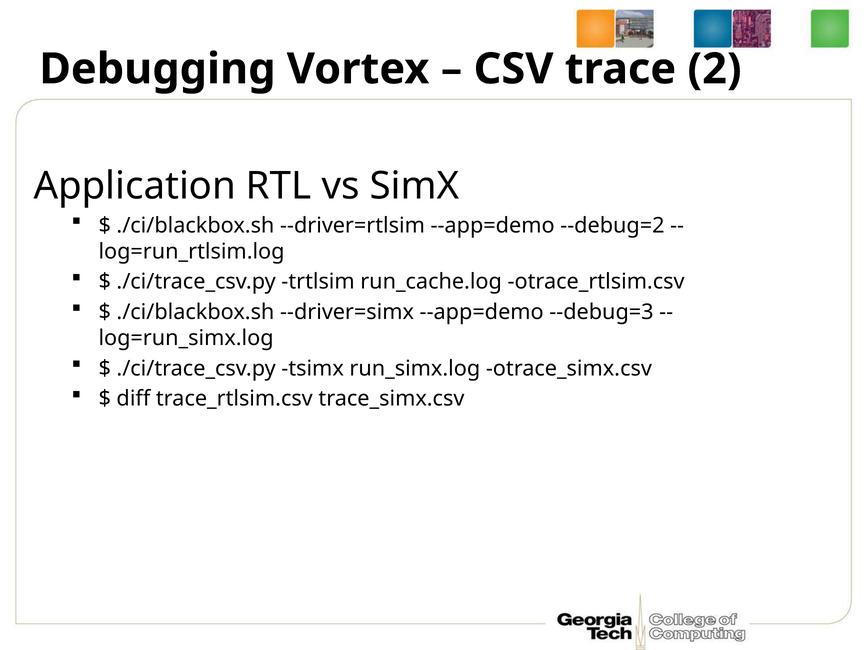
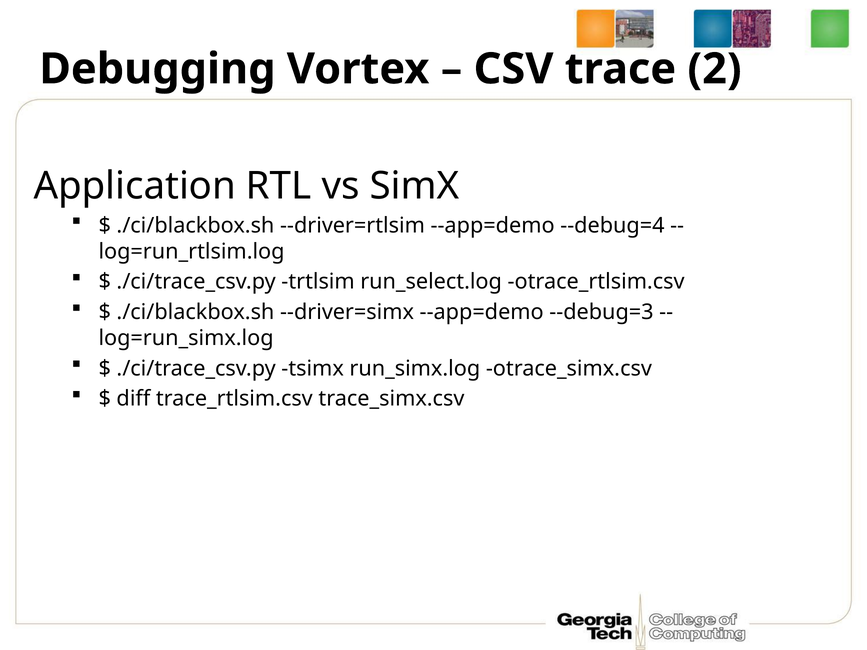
--debug=2: --debug=2 -> --debug=4
run_cache.log: run_cache.log -> run_select.log
